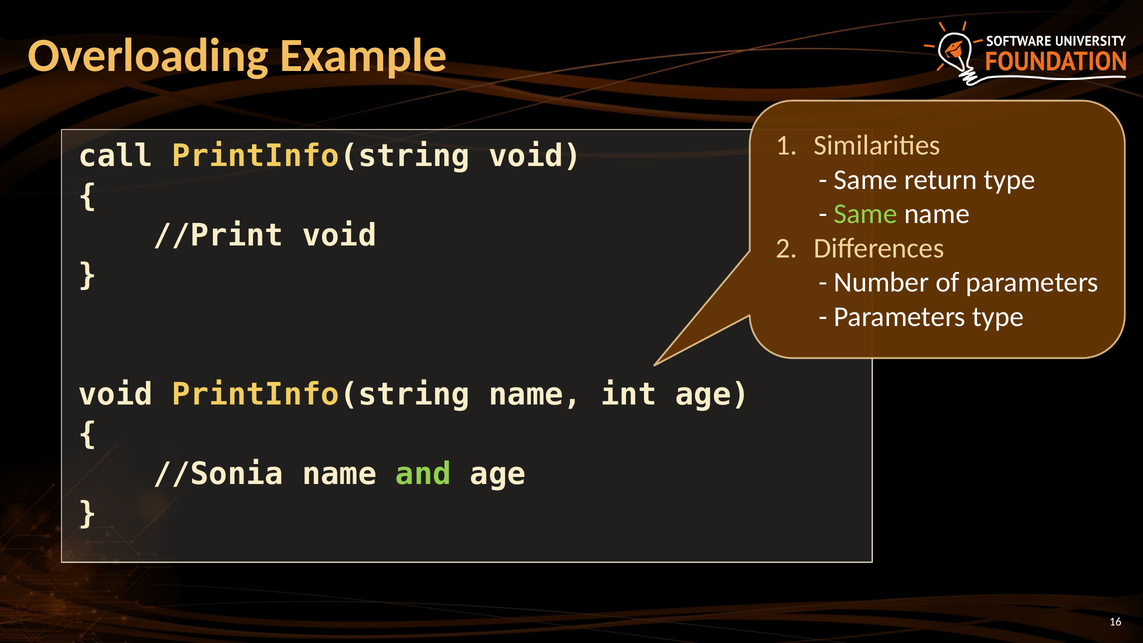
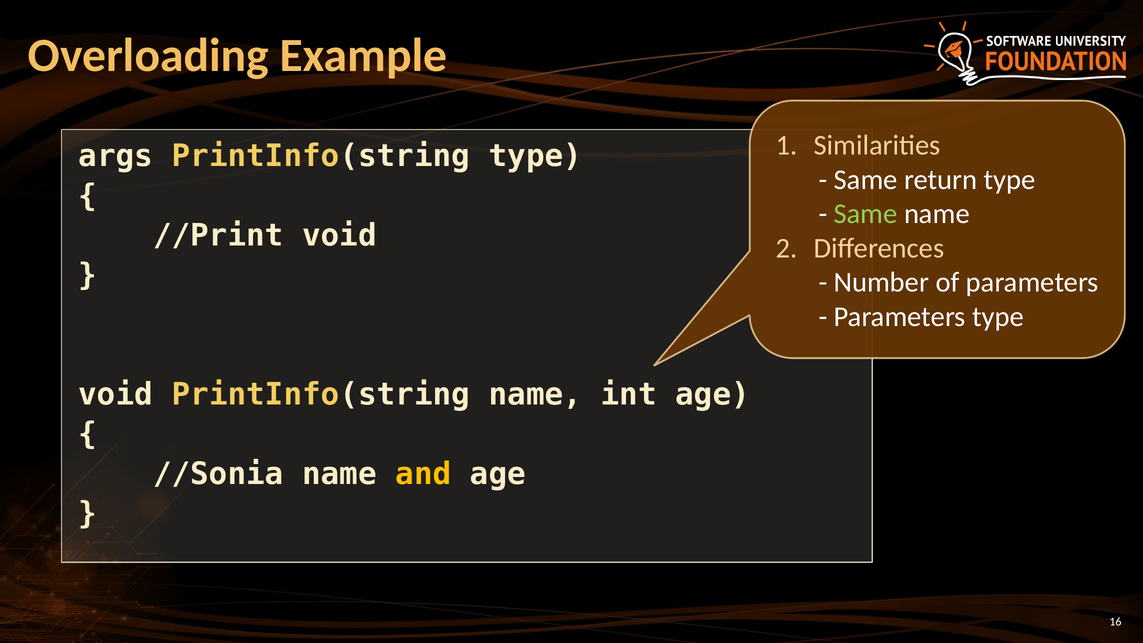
call: call -> args
PrintInfo(string void: void -> type
and colour: light green -> yellow
